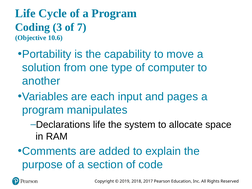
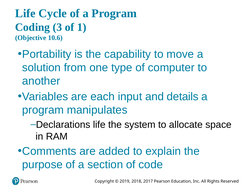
7: 7 -> 1
pages: pages -> details
